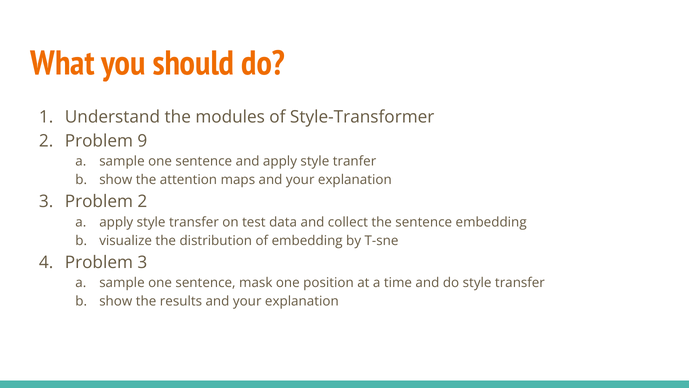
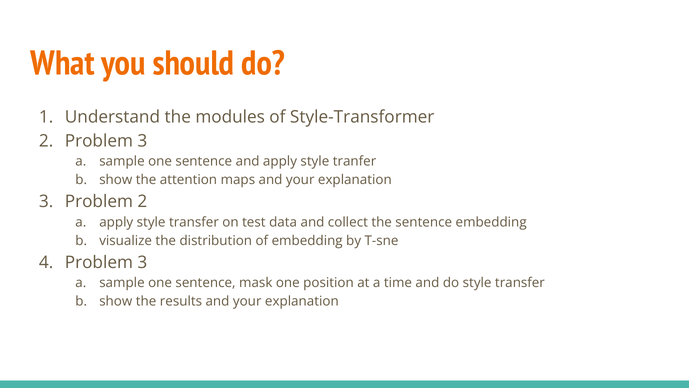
2 Problem 9: 9 -> 3
